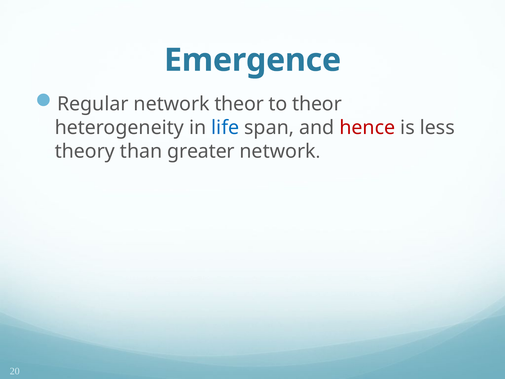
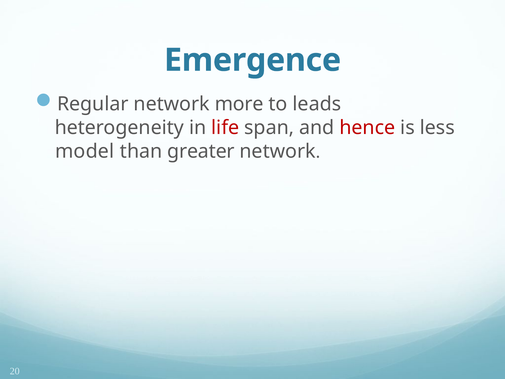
network theor: theor -> more
to theor: theor -> leads
life colour: blue -> red
theory: theory -> model
